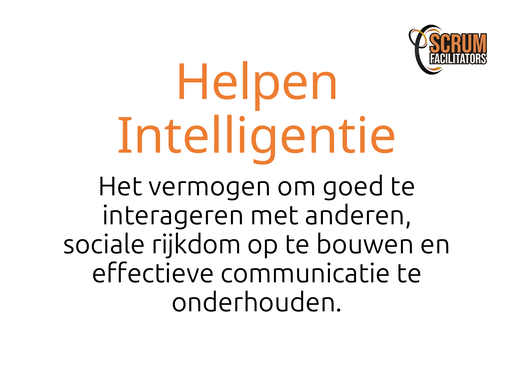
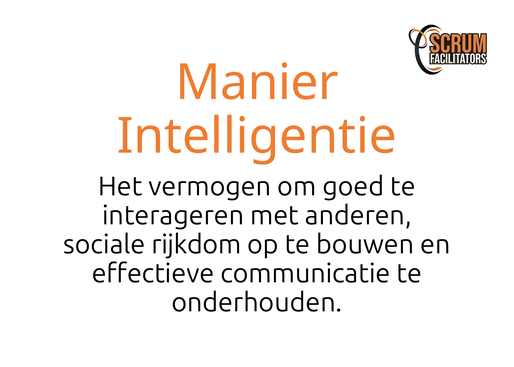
Helpen: Helpen -> Manier
